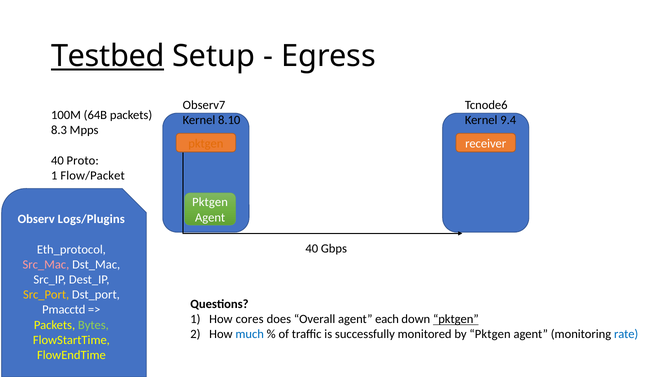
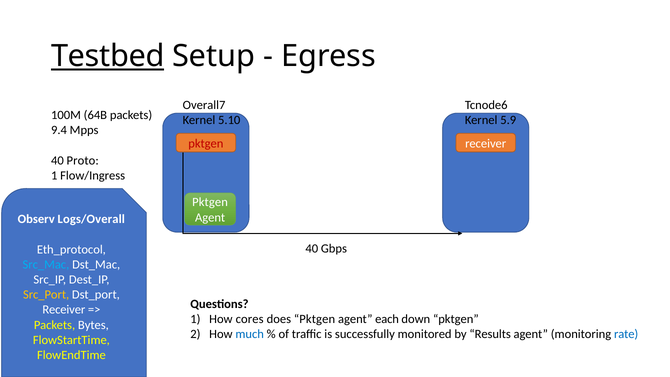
Observ7: Observ7 -> Overall7
8.10: 8.10 -> 5.10
9.4: 9.4 -> 5.9
8.3: 8.3 -> 9.4
pktgen at (206, 143) colour: orange -> red
Flow/Packet: Flow/Packet -> Flow/Ingress
Logs/Plugins: Logs/Plugins -> Logs/Overall
Src_Mac colour: pink -> light blue
Pmacctd at (64, 310): Pmacctd -> Receiver
does Overall: Overall -> Pktgen
pktgen at (456, 319) underline: present -> none
Bytes colour: light green -> white
by Pktgen: Pktgen -> Results
